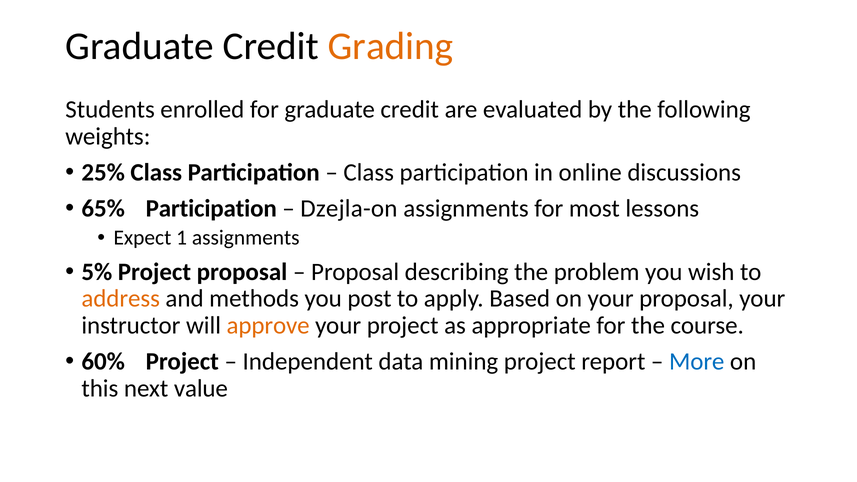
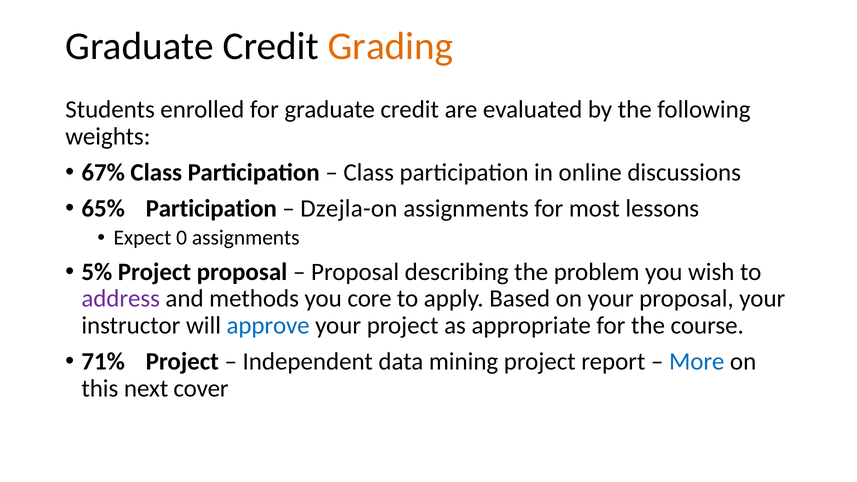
25%: 25% -> 67%
1: 1 -> 0
address colour: orange -> purple
post: post -> core
approve colour: orange -> blue
60%: 60% -> 71%
value: value -> cover
